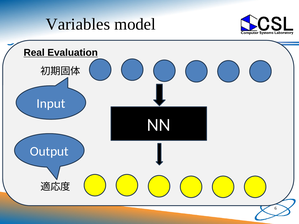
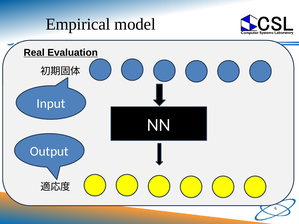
Variables: Variables -> Empirical
